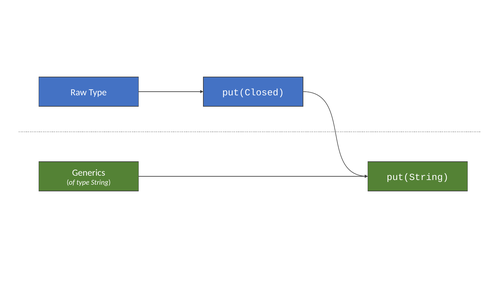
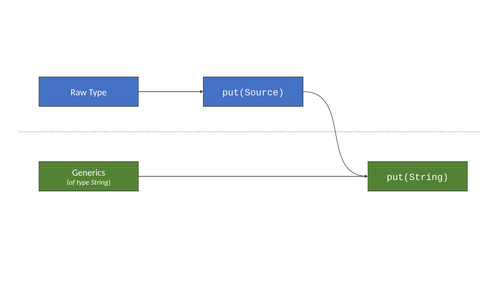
put(Closed: put(Closed -> put(Source
